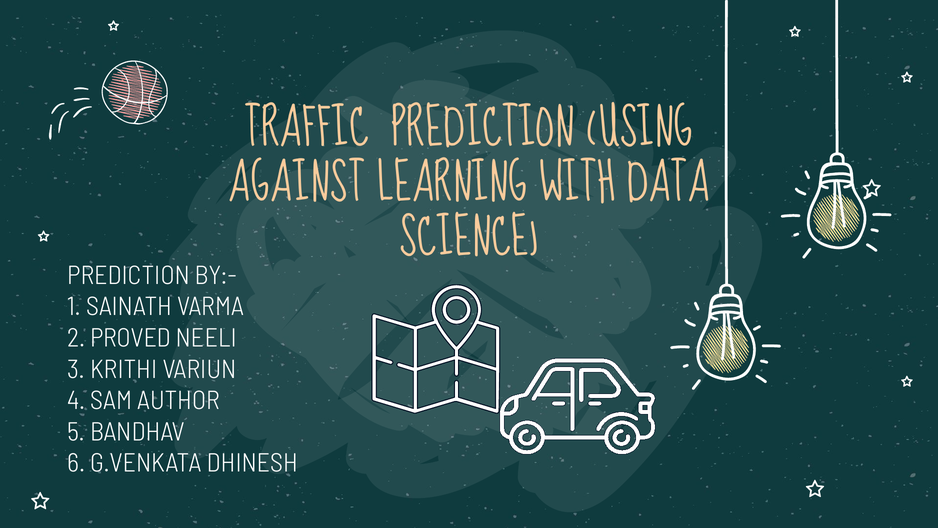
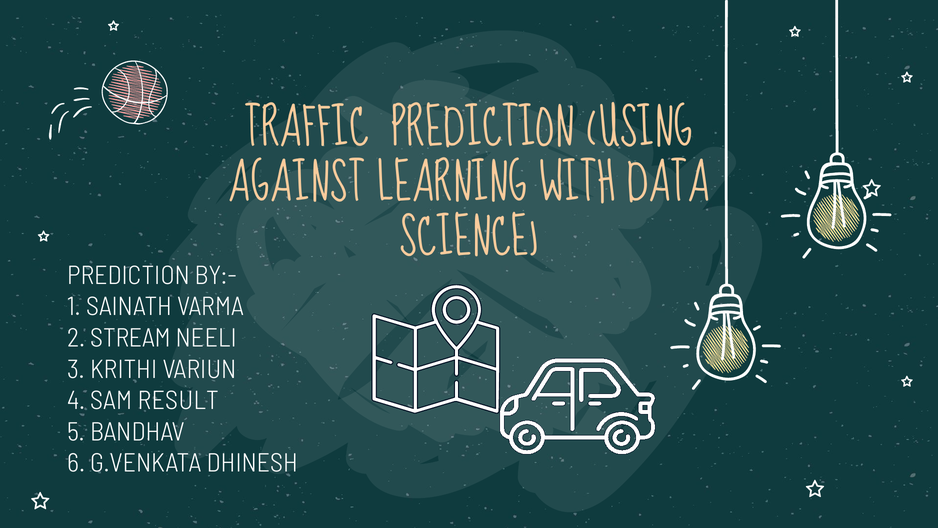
PROVED: PROVED -> STREAM
AUTHOR: AUTHOR -> RESULT
